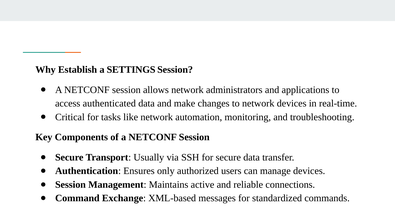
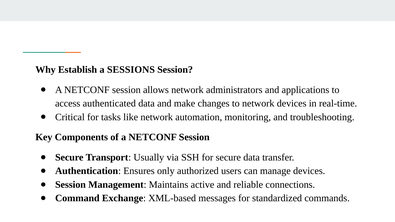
SETTINGS: SETTINGS -> SESSIONS
